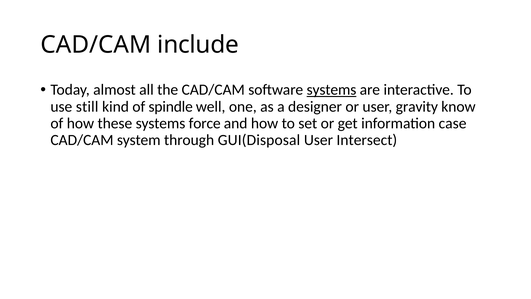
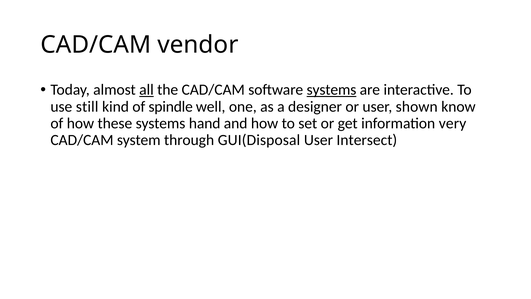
include: include -> vendor
all underline: none -> present
gravity: gravity -> shown
force: force -> hand
case: case -> very
